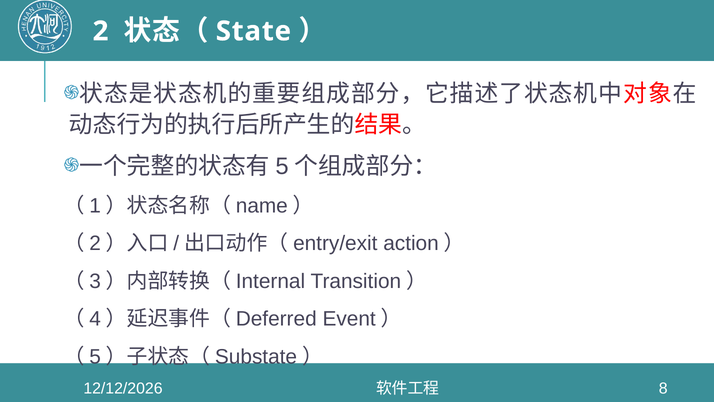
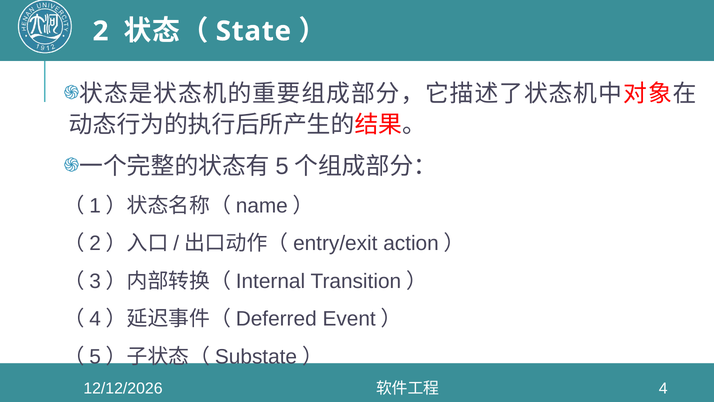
8: 8 -> 4
